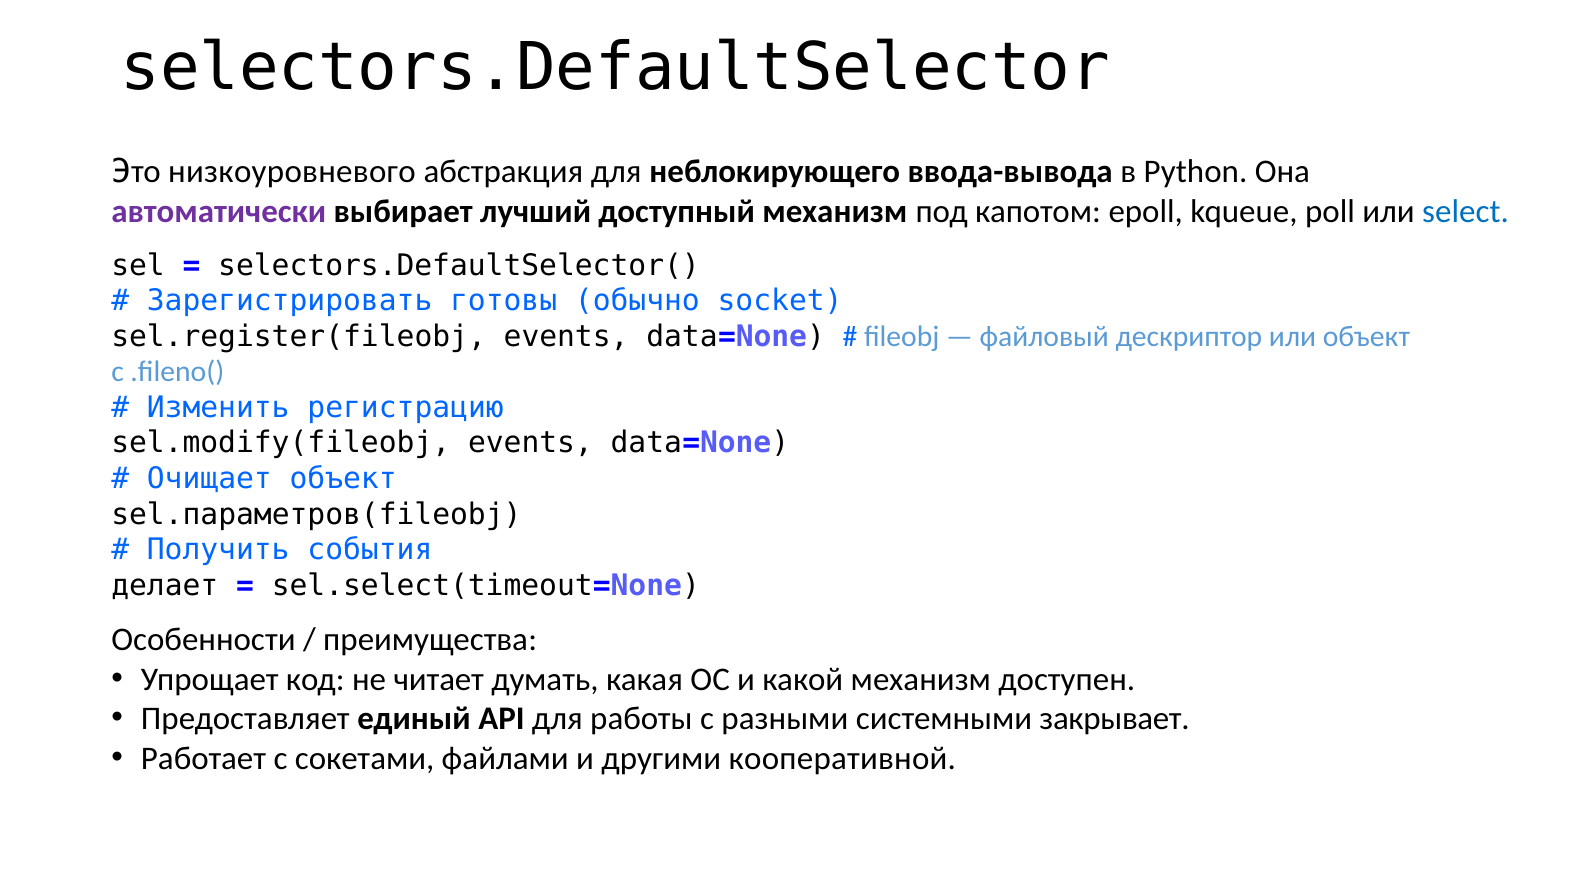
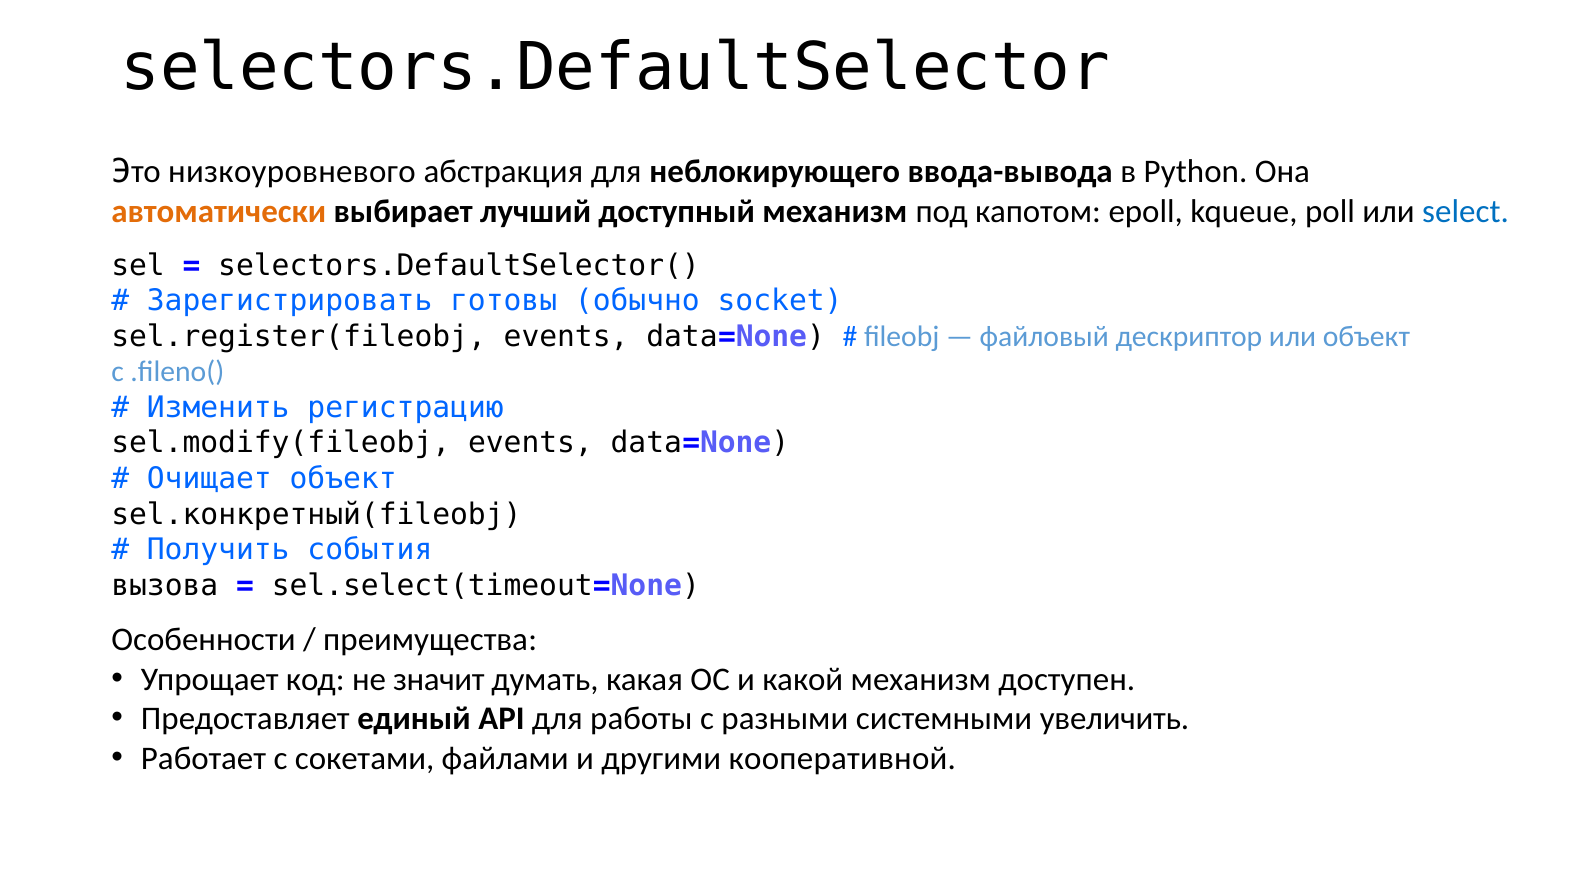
автоматически colour: purple -> orange
sel.параметров(fileobj: sel.параметров(fileobj -> sel.конкретный(fileobj
делает: делает -> вызова
читает: читает -> значит
закрывает: закрывает -> увеличить
